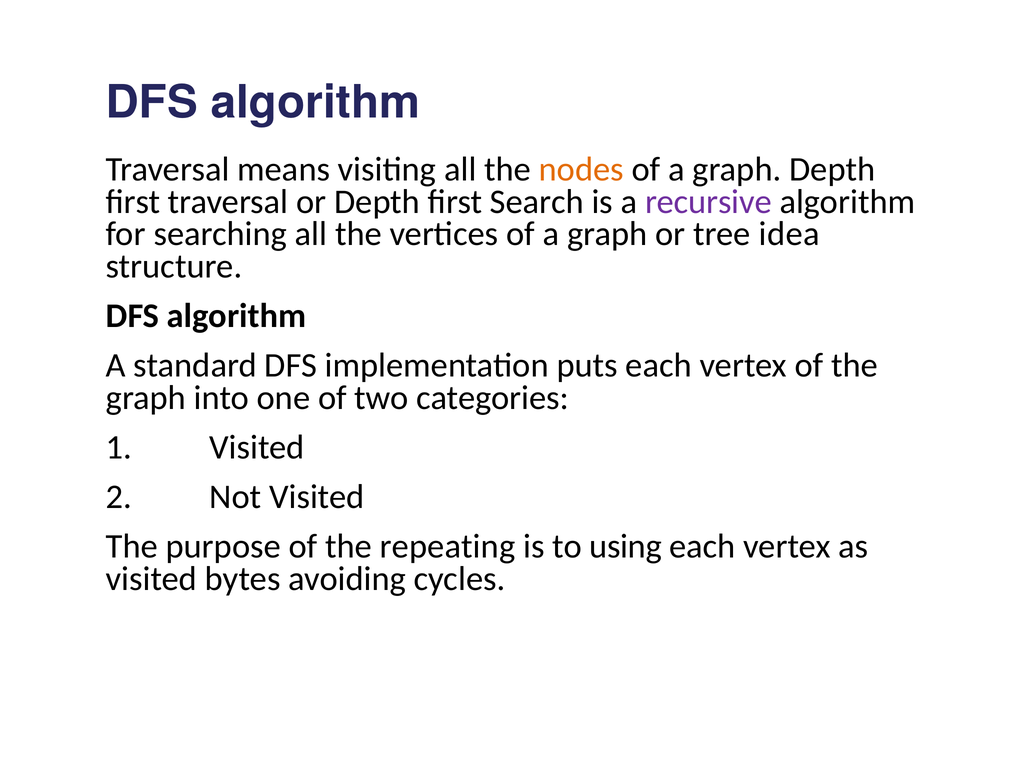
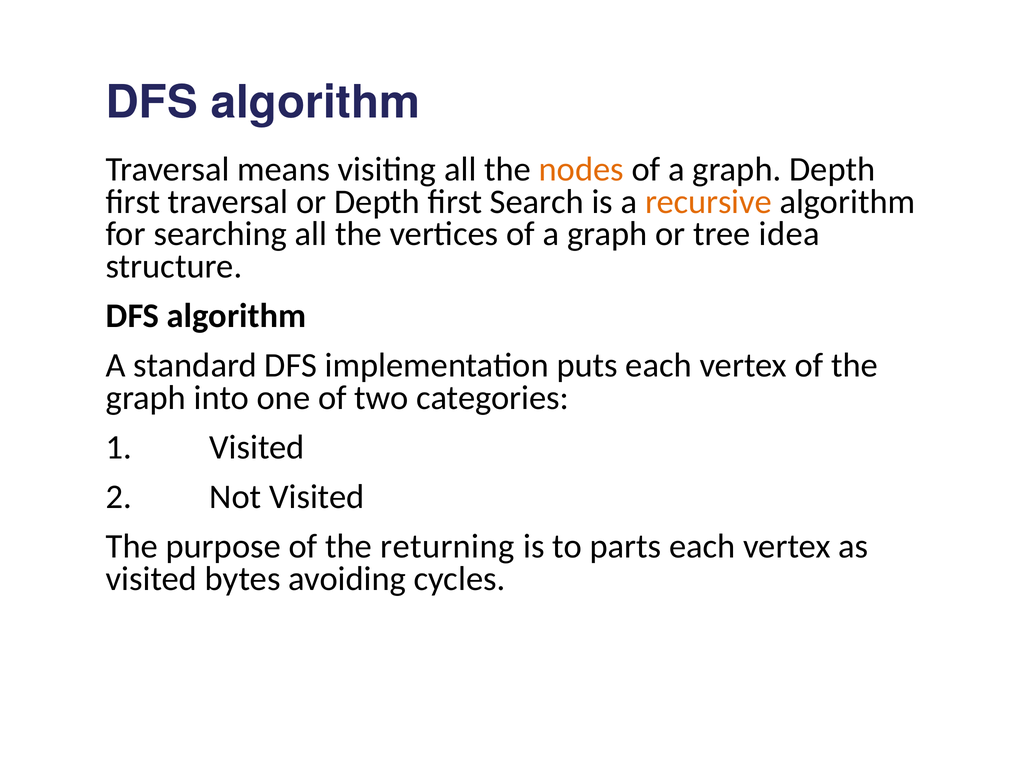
recursive colour: purple -> orange
repeating: repeating -> returning
using: using -> parts
